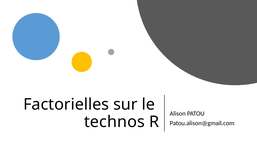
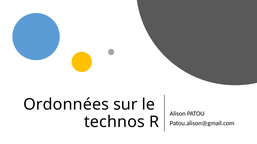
Factorielles: Factorielles -> Ordonnées
